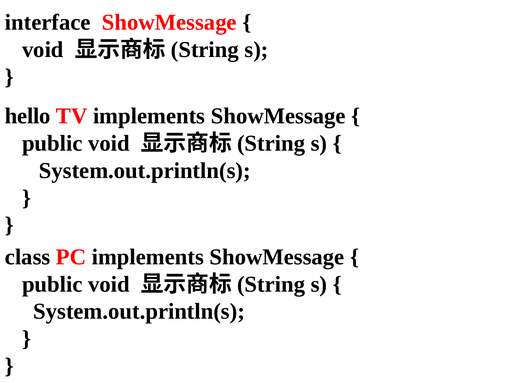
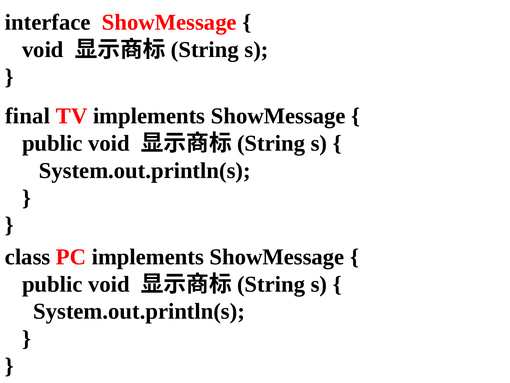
hello: hello -> final
